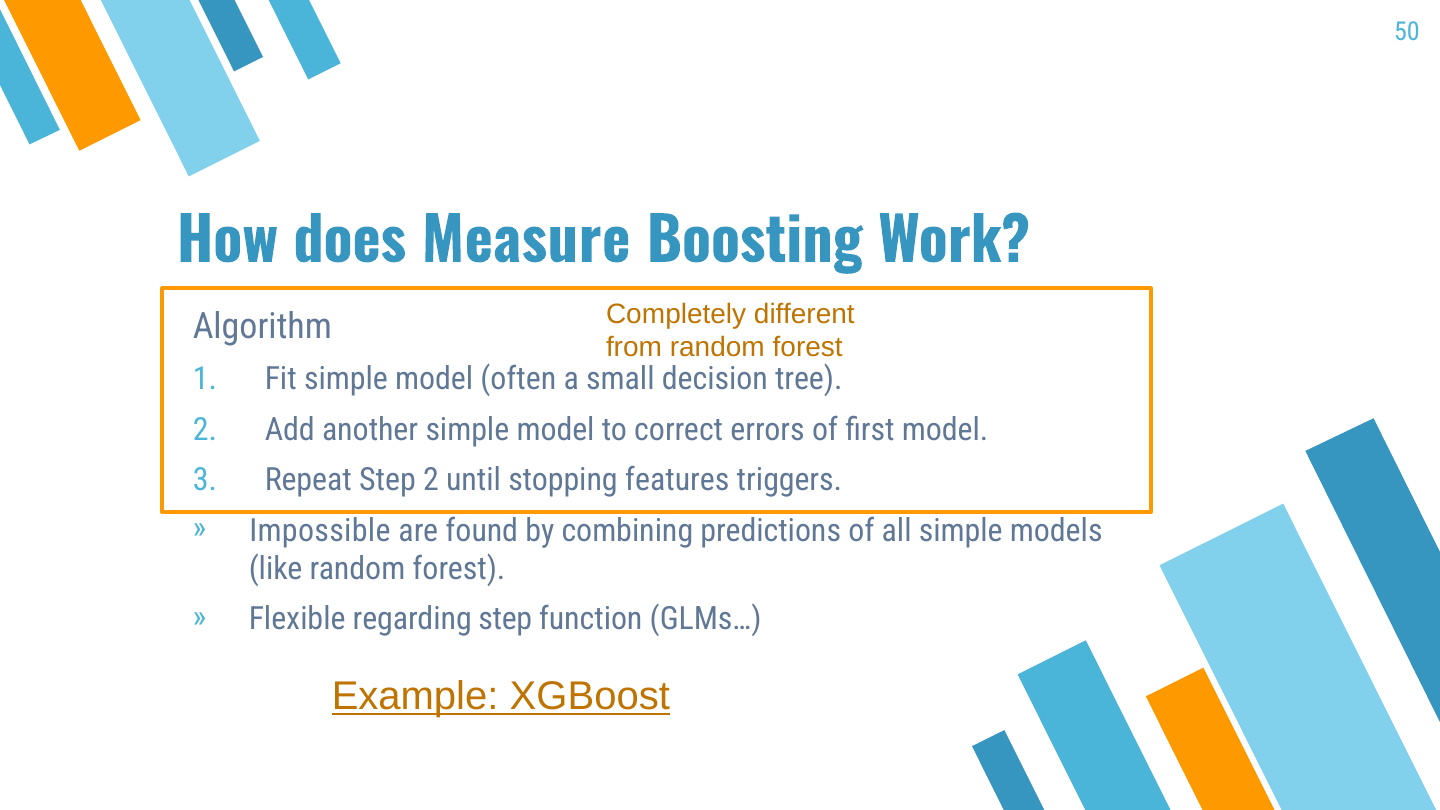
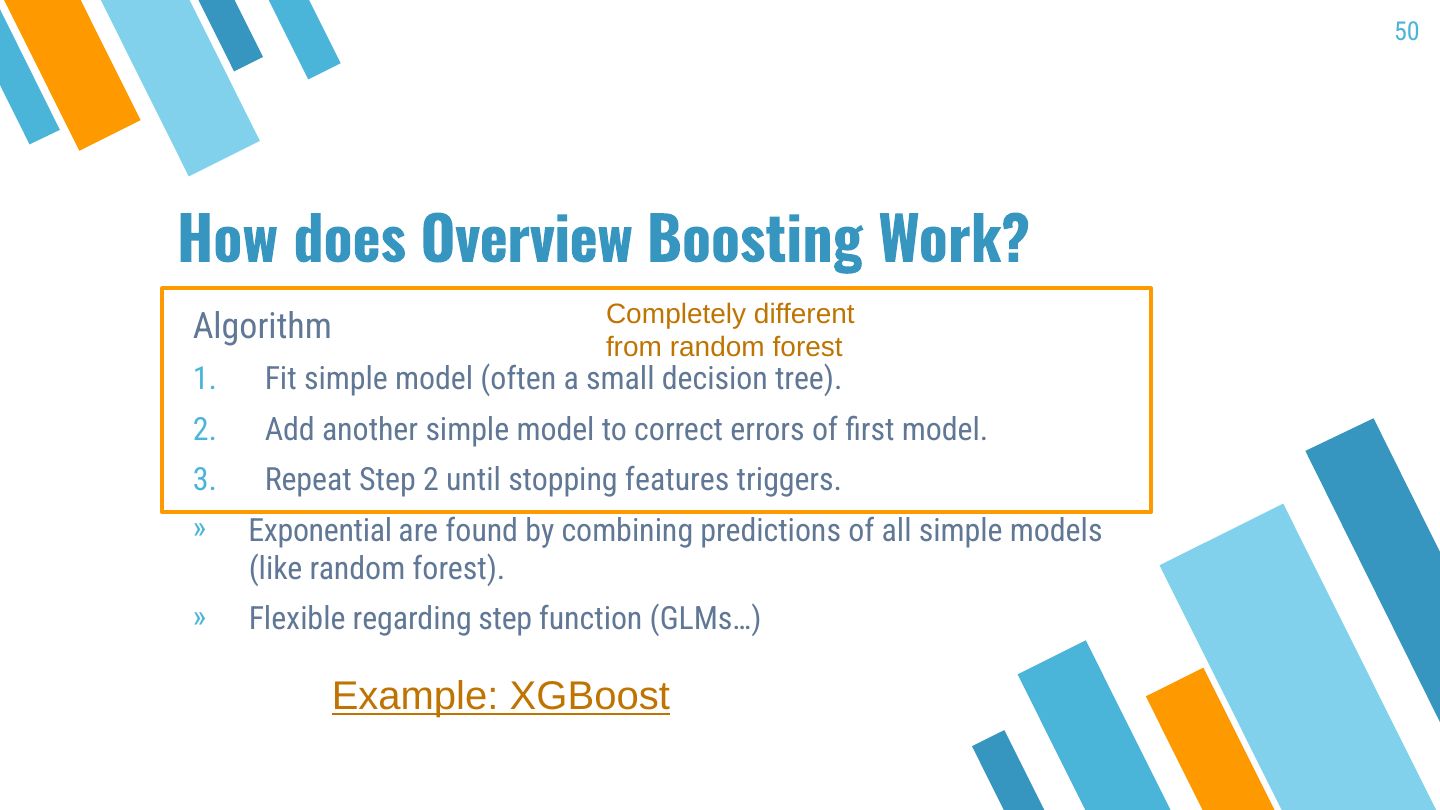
Measure: Measure -> Overview
Impossible: Impossible -> Exponential
